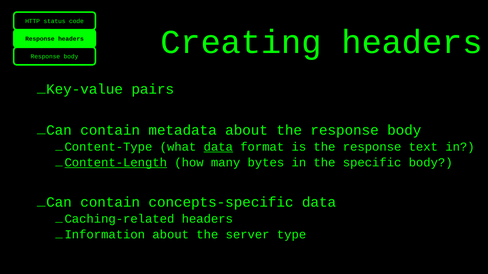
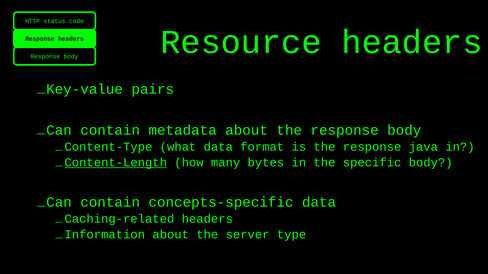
Creating: Creating -> Resource
data at (218, 147) underline: present -> none
text: text -> java
